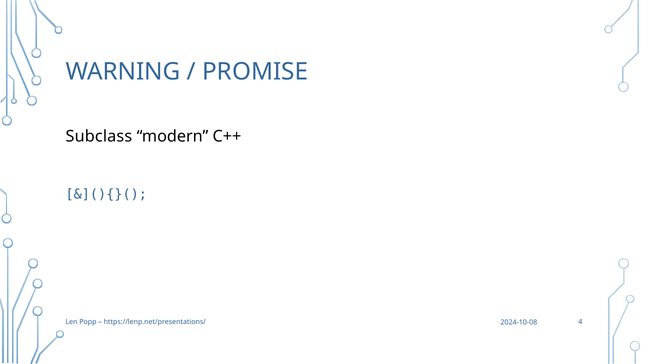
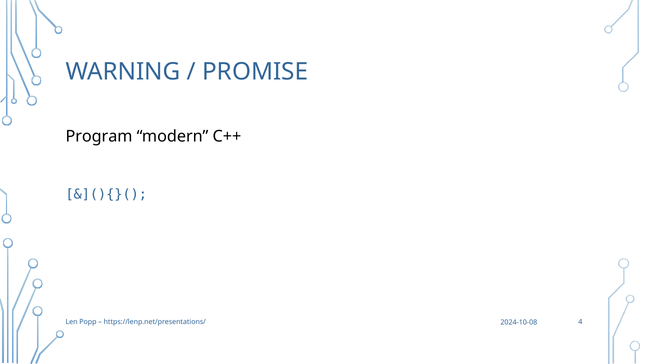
Subclass: Subclass -> Program
